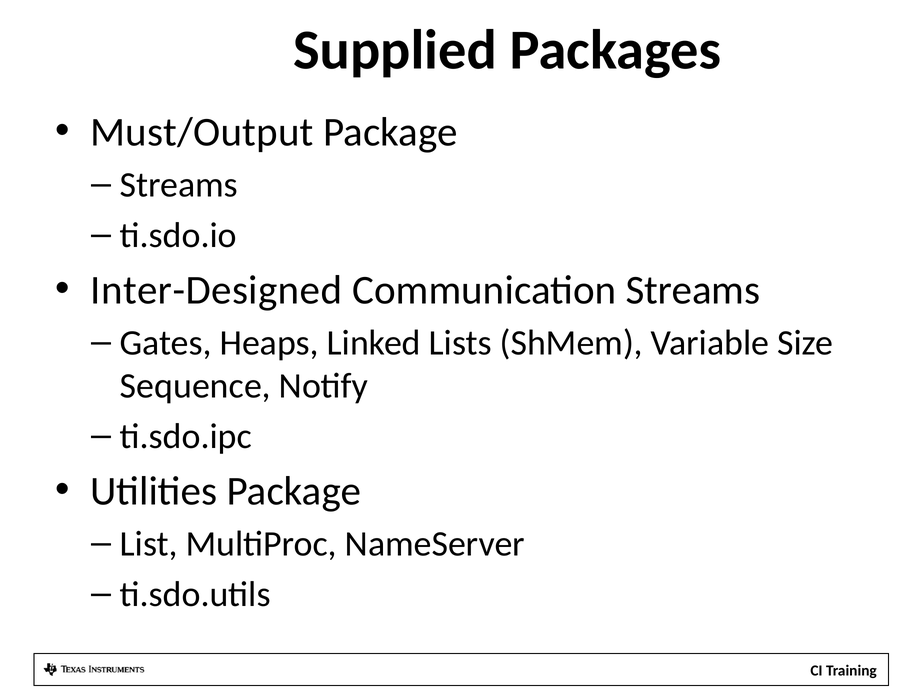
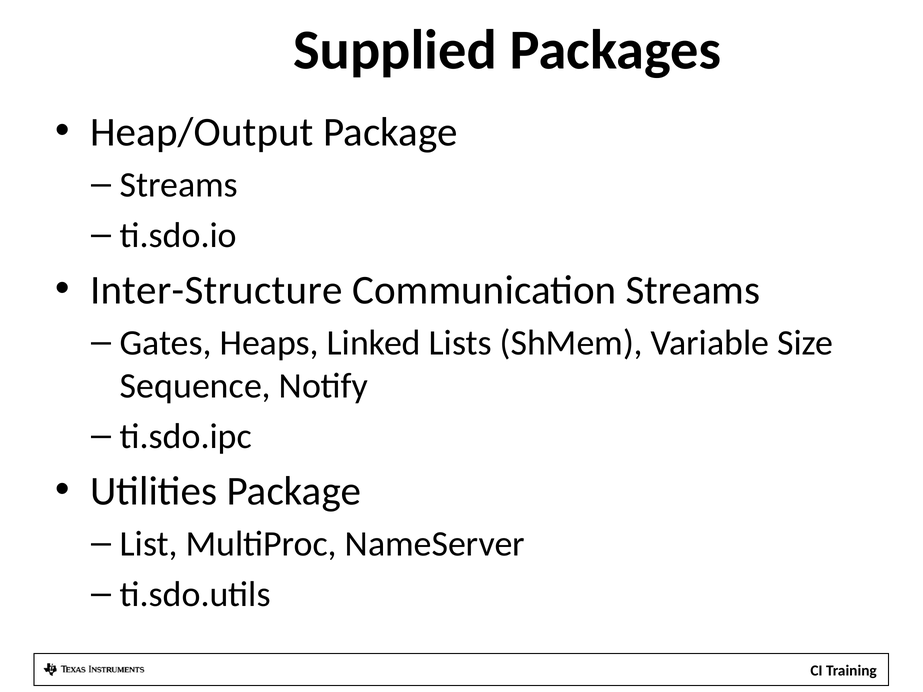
Must/Output: Must/Output -> Heap/Output
Inter-Designed: Inter-Designed -> Inter-Structure
